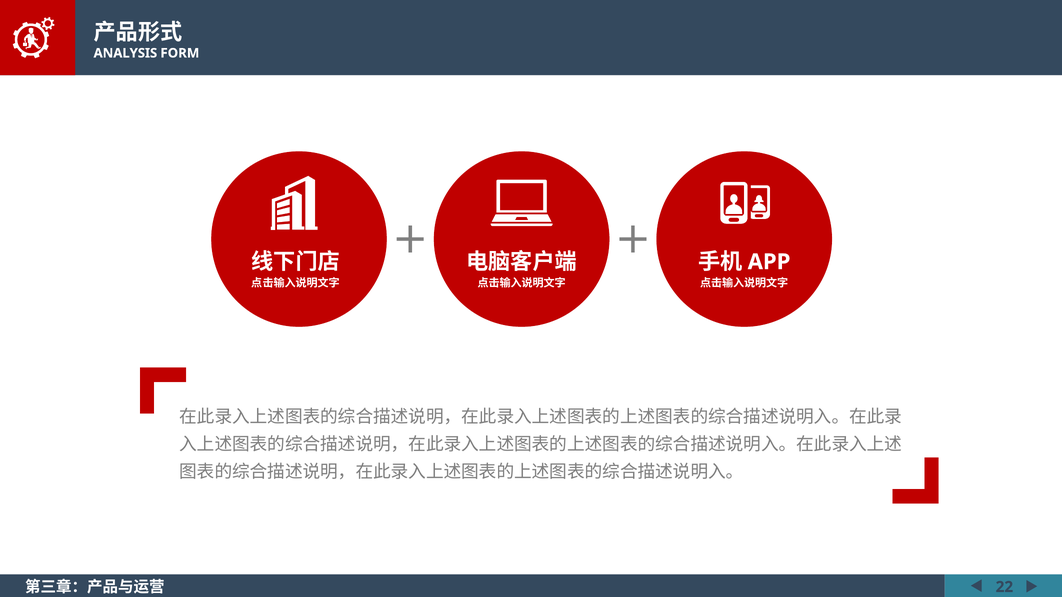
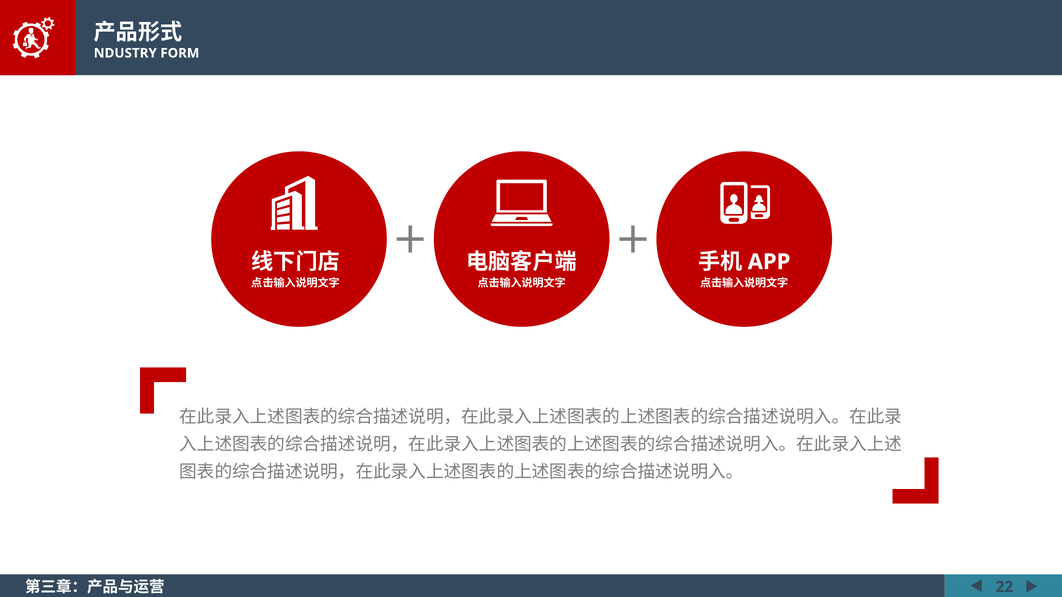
ANALYSIS: ANALYSIS -> NDUSTRY
